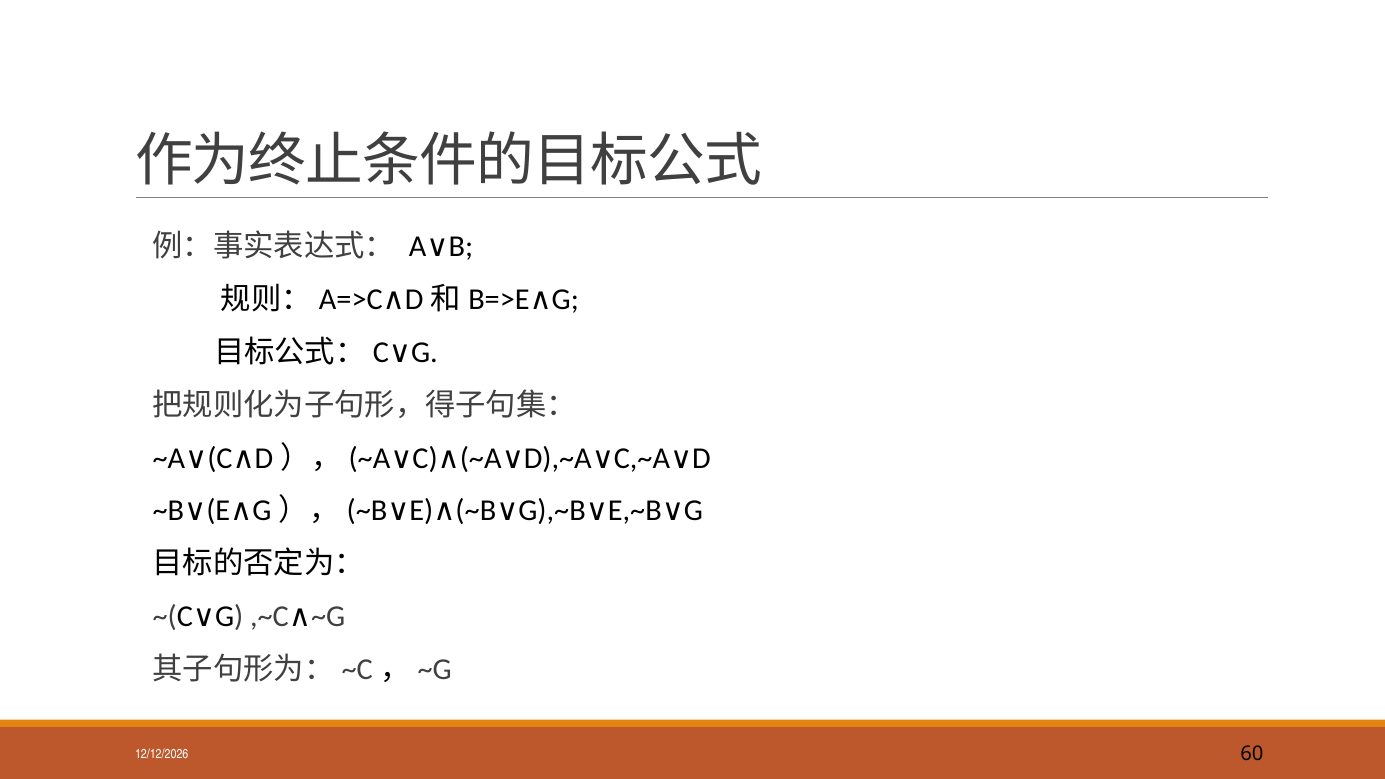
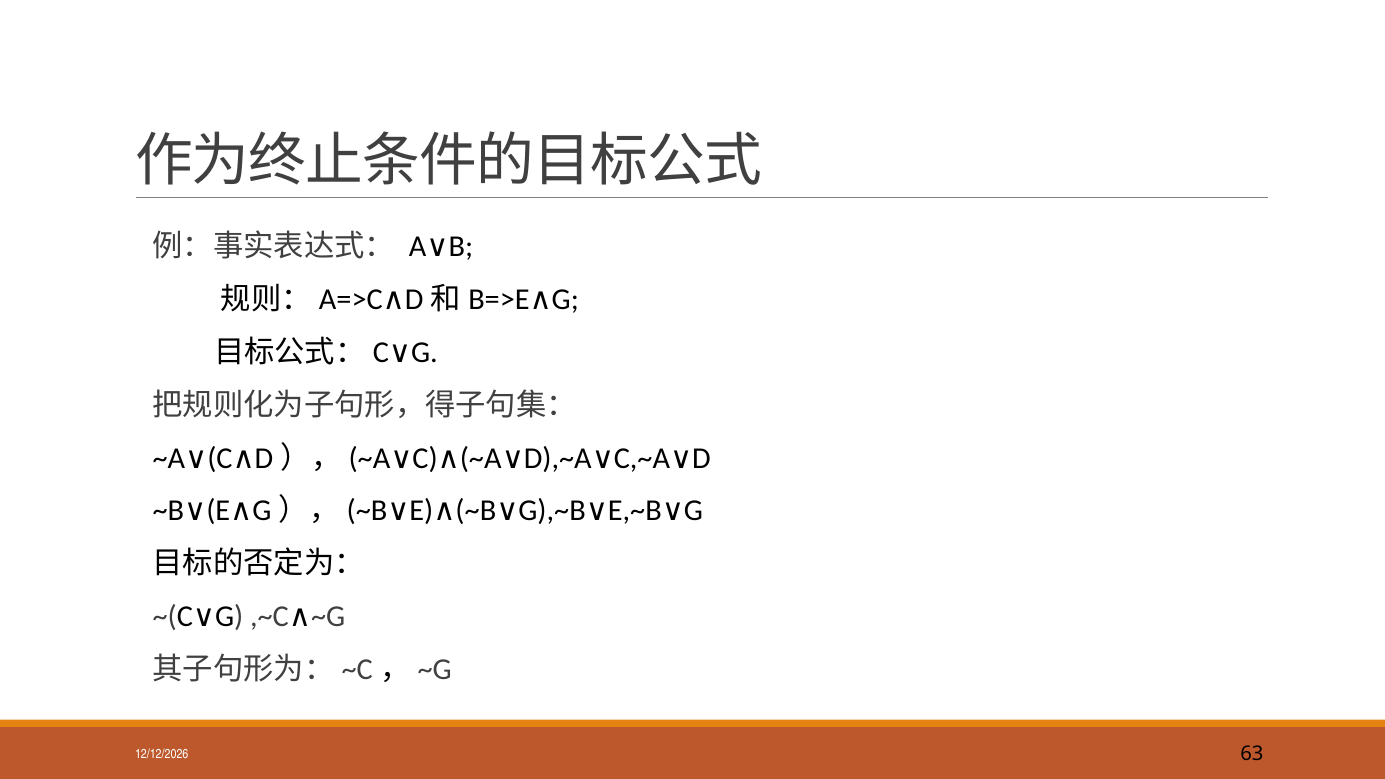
60: 60 -> 63
